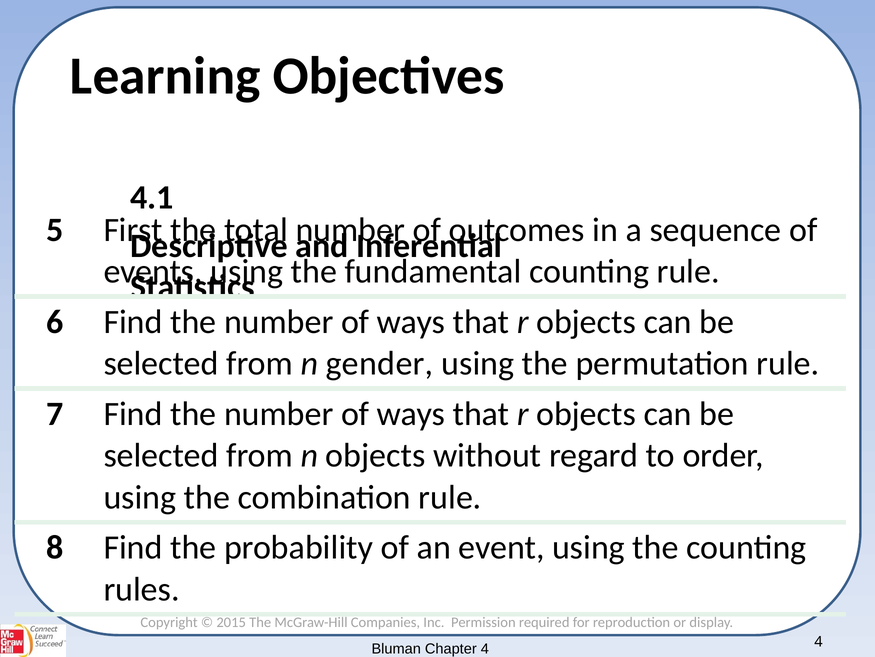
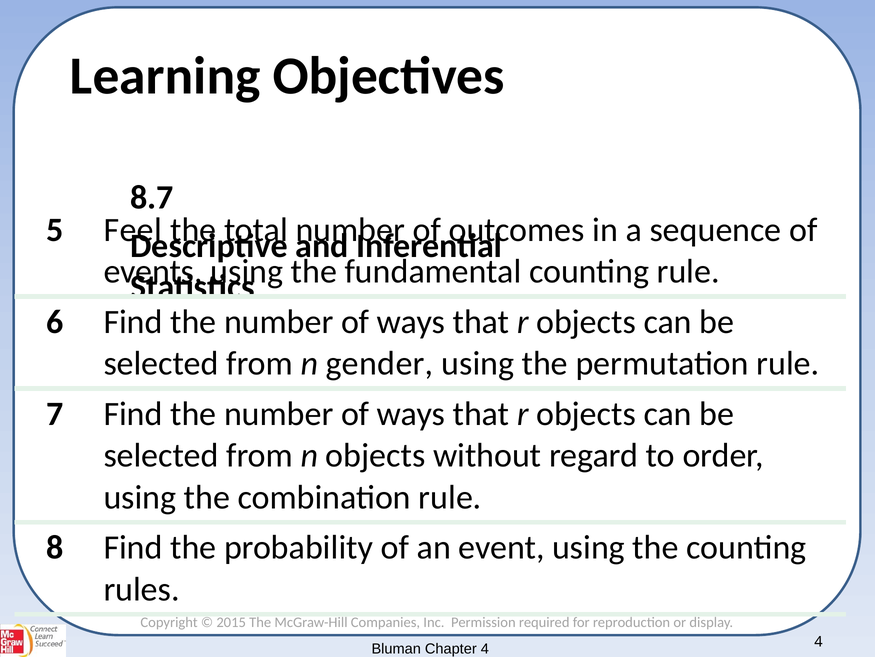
4.1: 4.1 -> 8.7
First: First -> Feel
